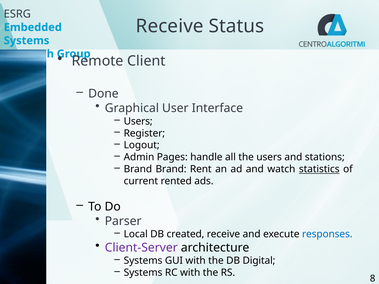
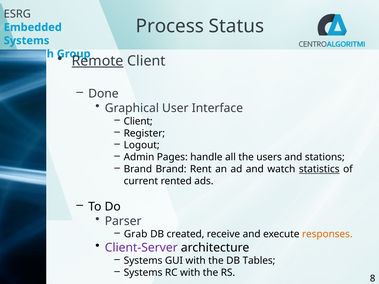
Receive at (170, 26): Receive -> Process
Remote underline: none -> present
Users at (138, 121): Users -> Client
Local: Local -> Grab
responses colour: blue -> orange
Digital: Digital -> Tables
